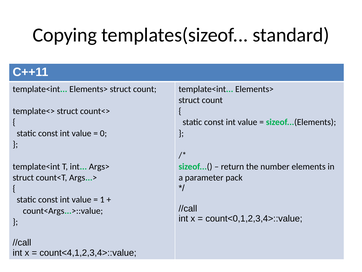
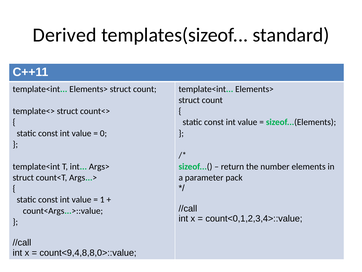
Copying: Copying -> Derived
count<4,1,2,3,4>::value: count<4,1,2,3,4>::value -> count<9,4,8,8,0>::value
